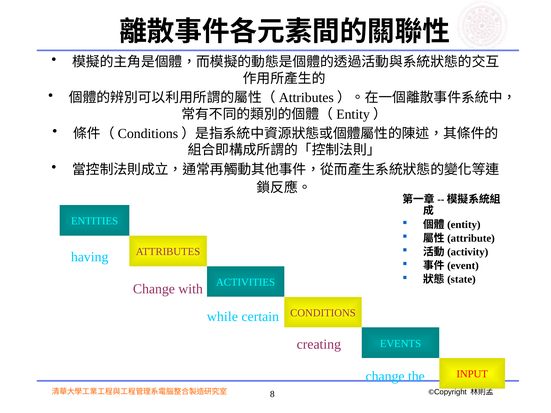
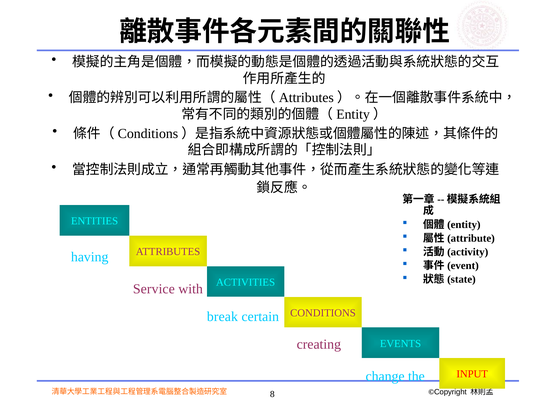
Change at (154, 289): Change -> Service
while: while -> break
